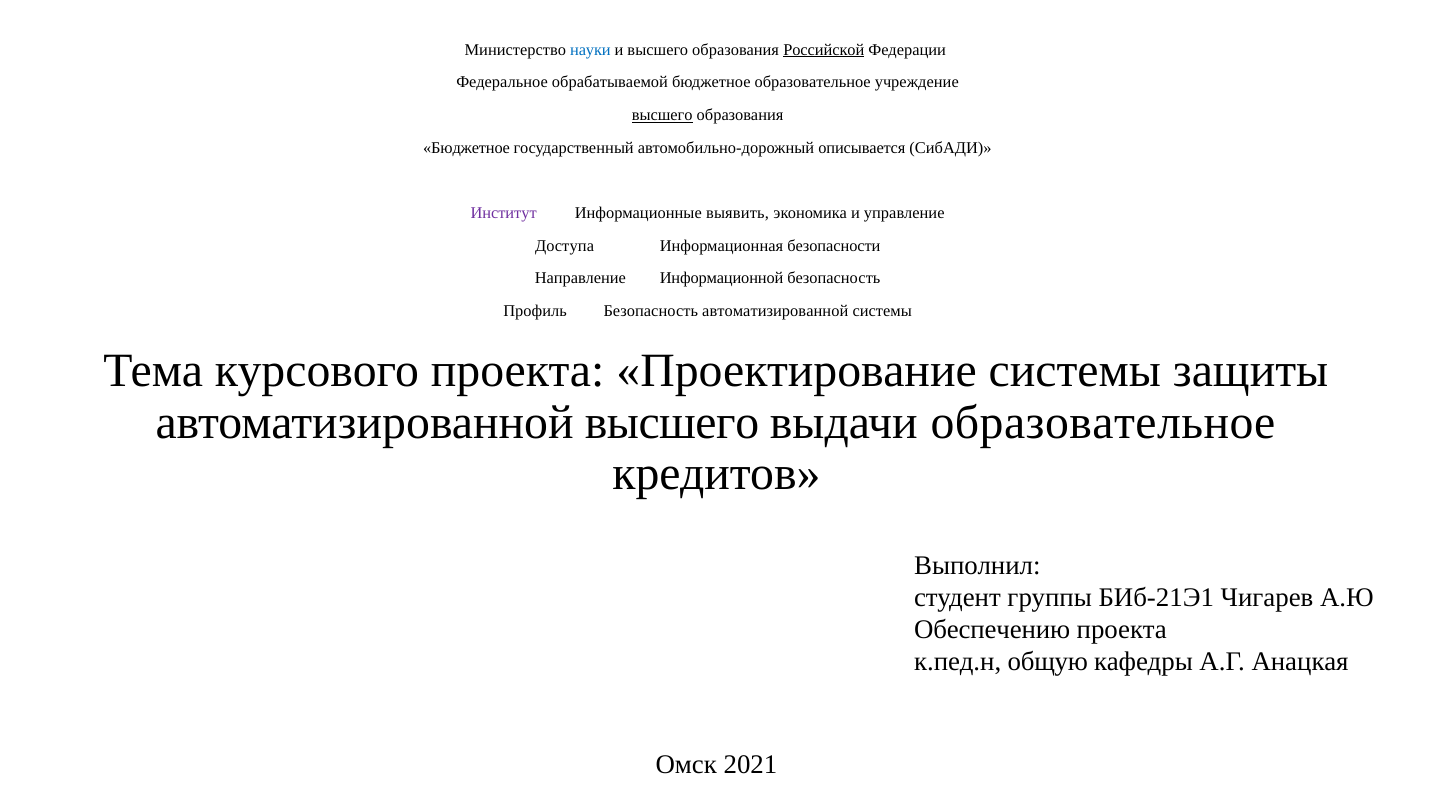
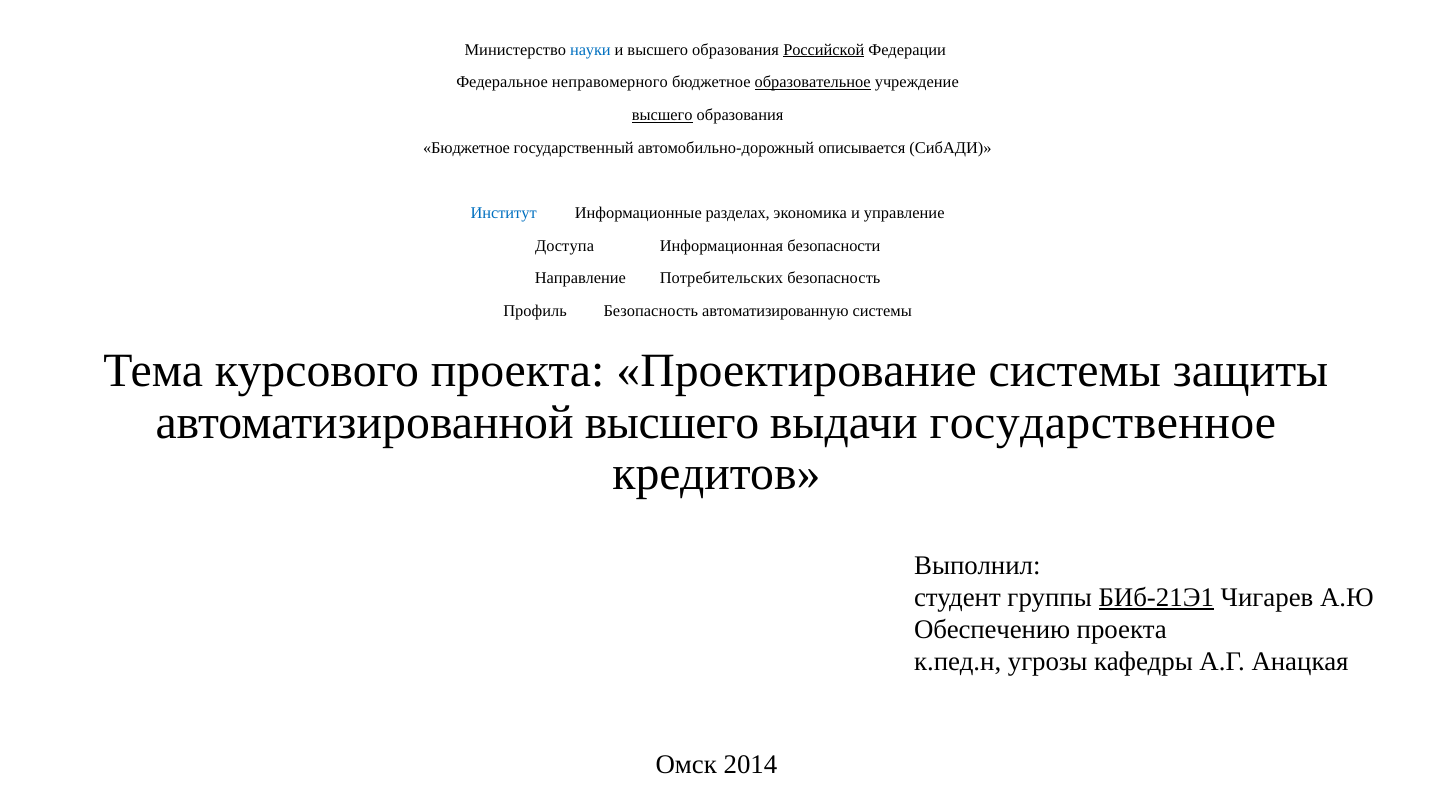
обрабатываемой: обрабатываемой -> неправомерного
образовательное at (813, 82) underline: none -> present
Институт colour: purple -> blue
выявить: выявить -> разделах
Информационной: Информационной -> Потребительских
Безопасность автоматизированной: автоматизированной -> автоматизированную
выдачи образовательное: образовательное -> государственное
БИб-21Э1 underline: none -> present
общую: общую -> угрозы
2021: 2021 -> 2014
